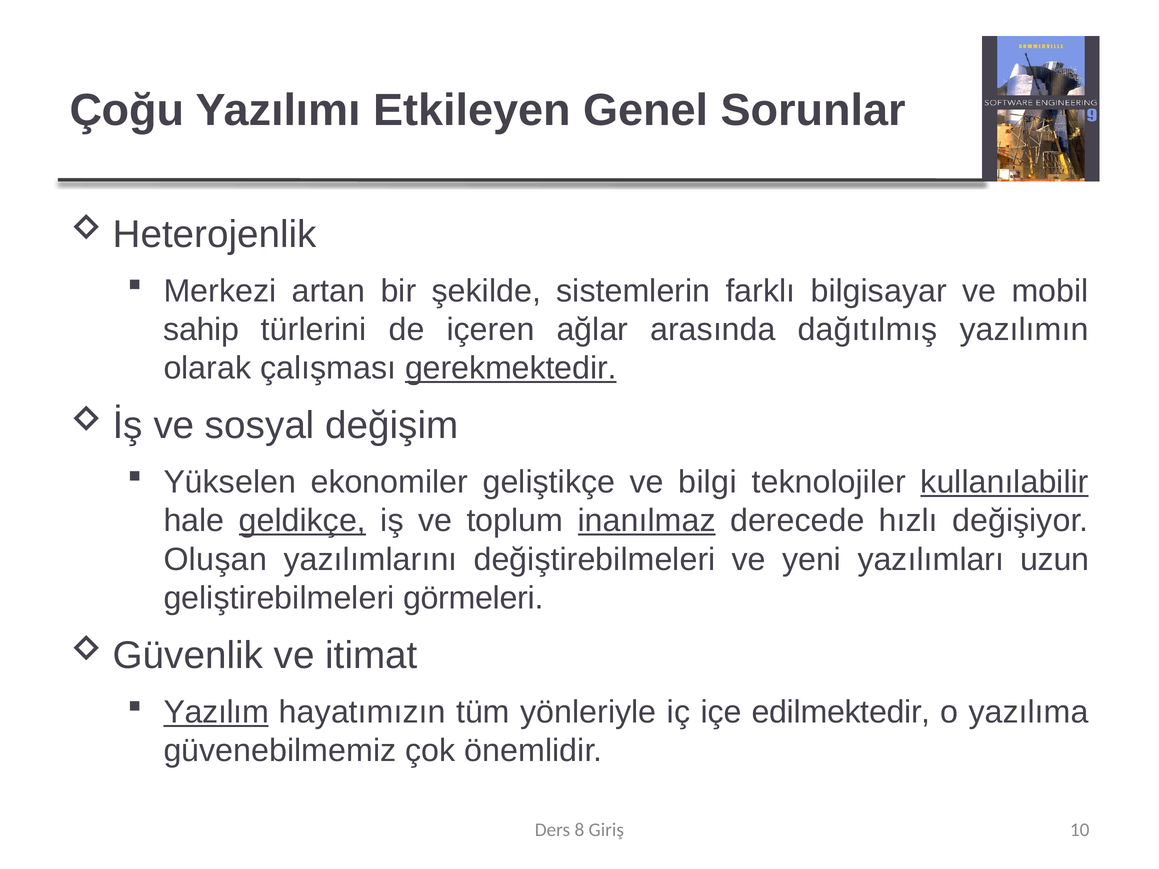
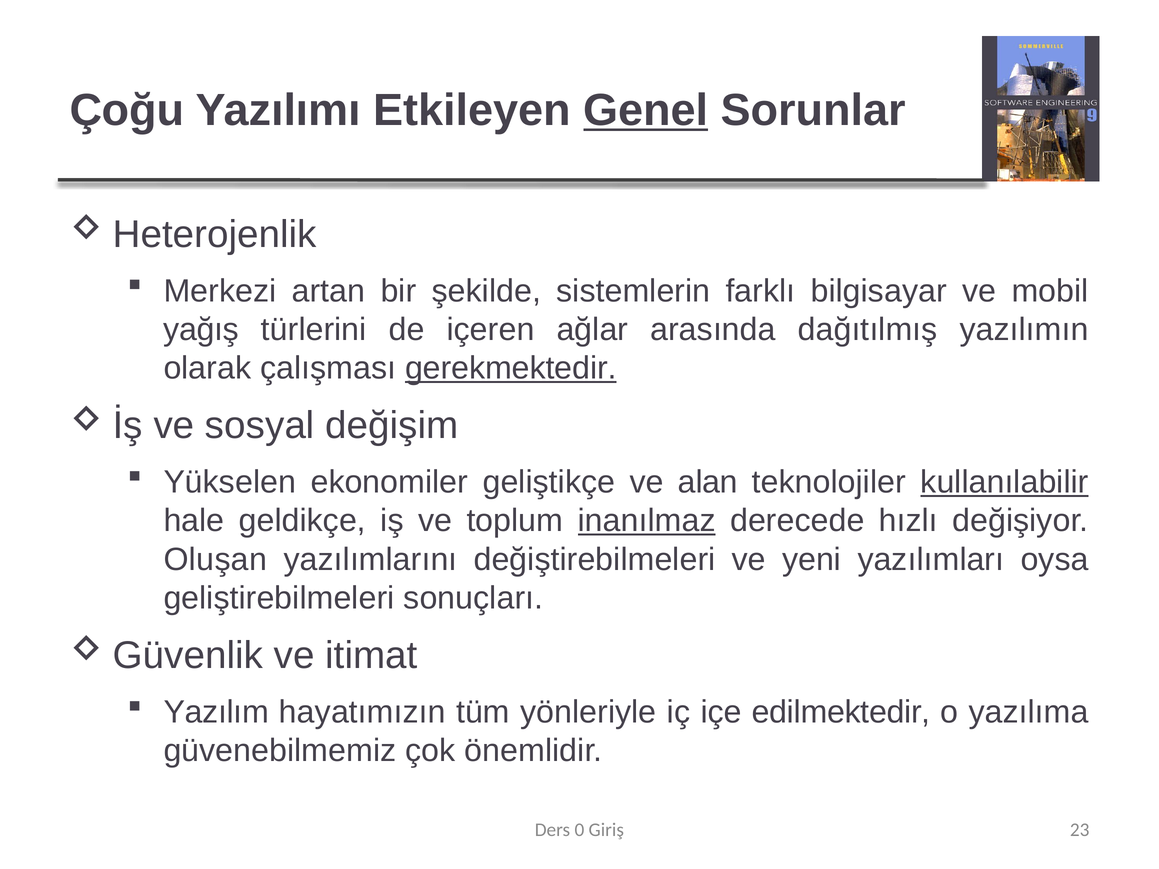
Genel underline: none -> present
sahip: sahip -> yağış
bilgi: bilgi -> alan
geldikçe underline: present -> none
uzun: uzun -> oysa
görmeleri: görmeleri -> sonuçları
Yazılım underline: present -> none
8: 8 -> 0
10: 10 -> 23
